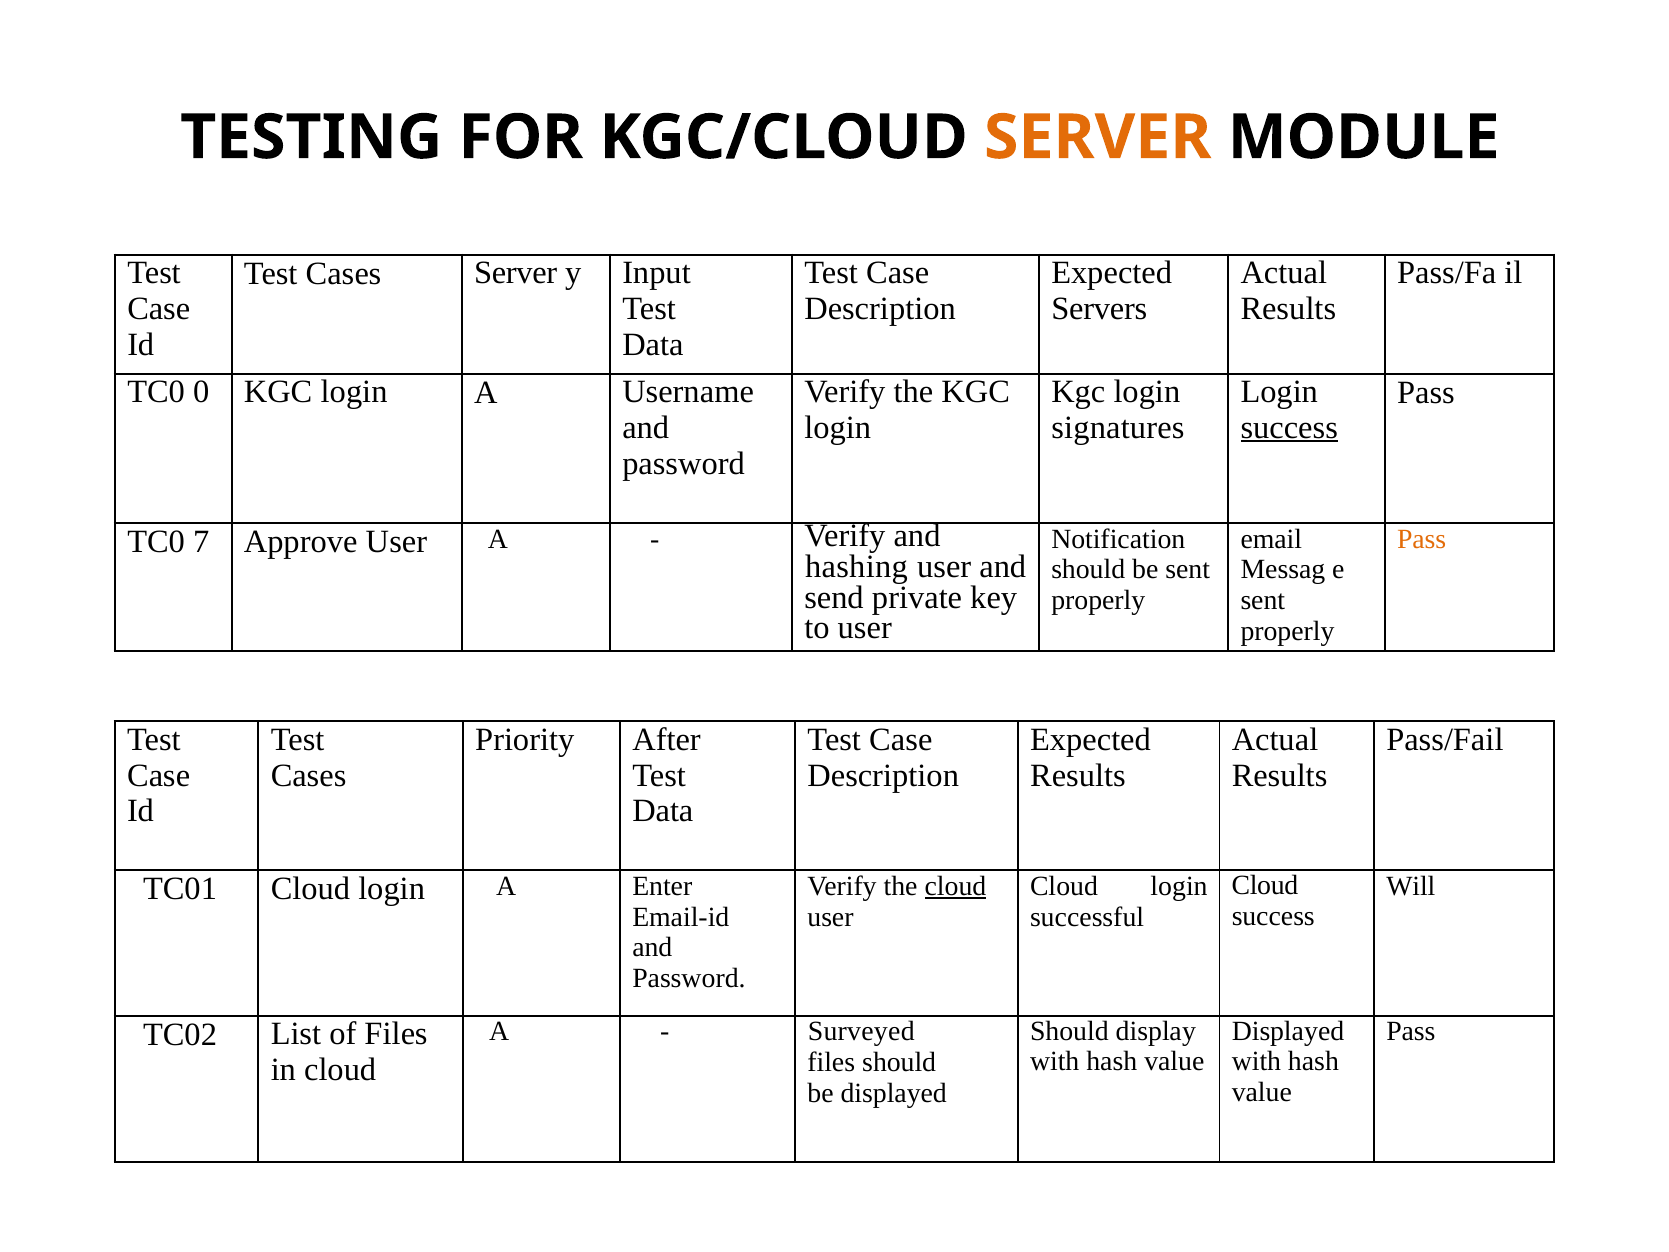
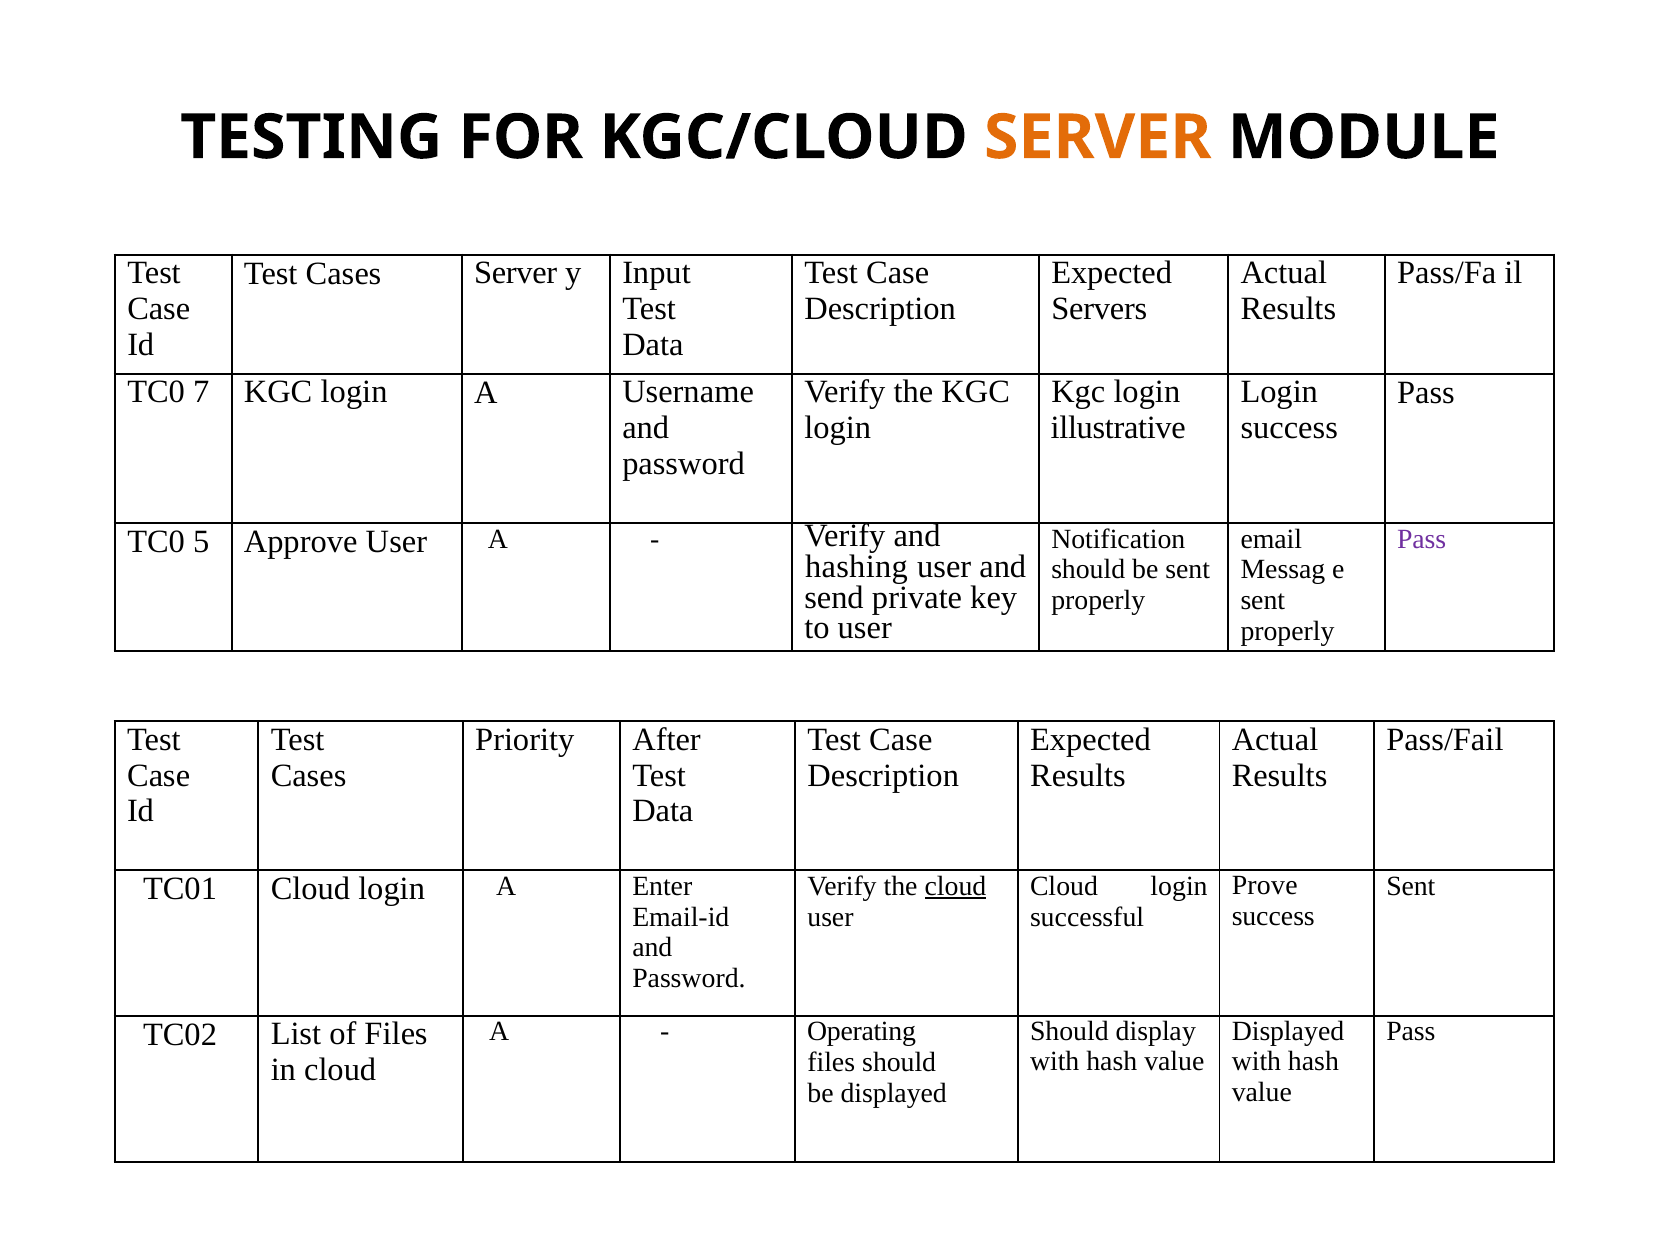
0: 0 -> 7
signatures: signatures -> illustrative
success at (1289, 427) underline: present -> none
Pass at (1422, 539) colour: orange -> purple
7: 7 -> 5
Cloud at (1265, 886): Cloud -> Prove
Will at (1411, 886): Will -> Sent
Surveyed: Surveyed -> Operating
